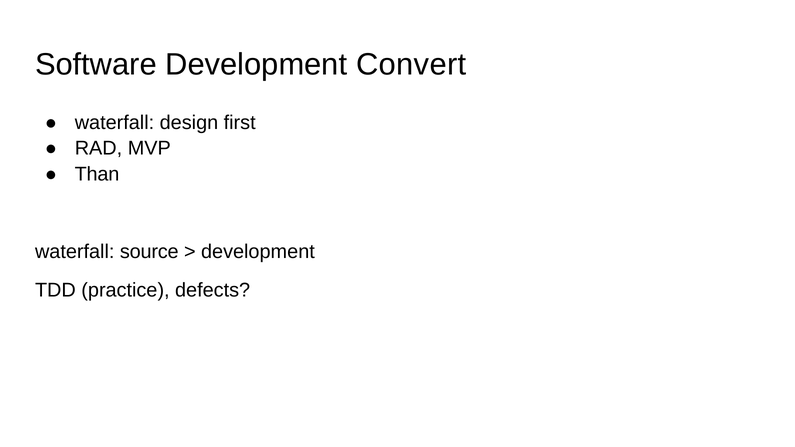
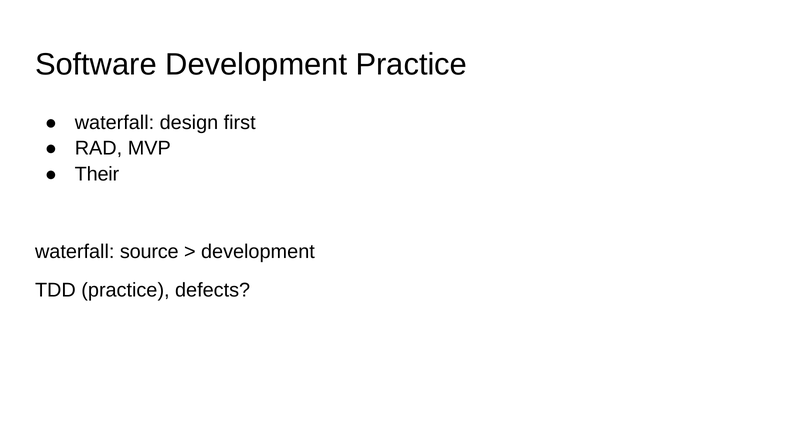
Development Convert: Convert -> Practice
Than: Than -> Their
